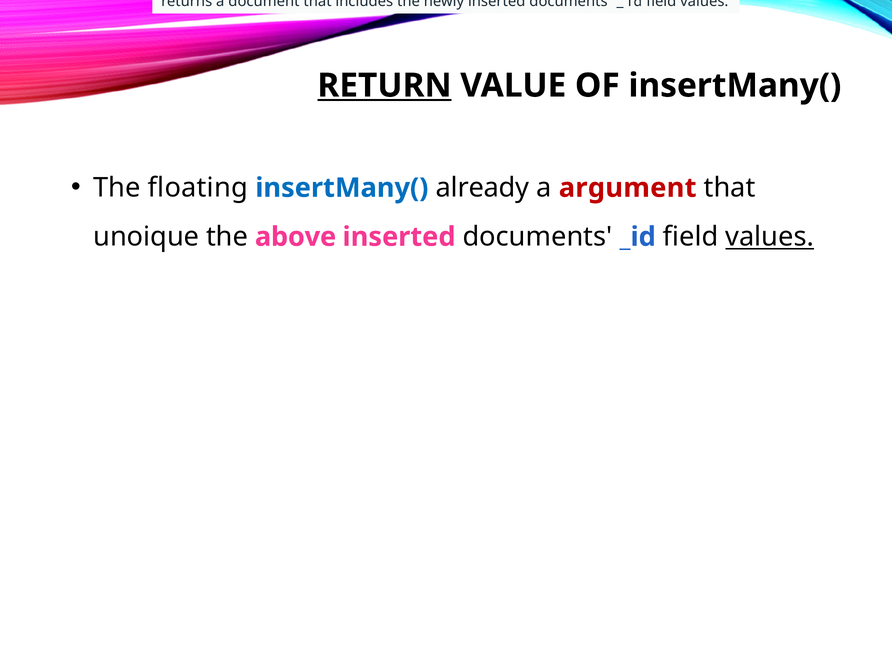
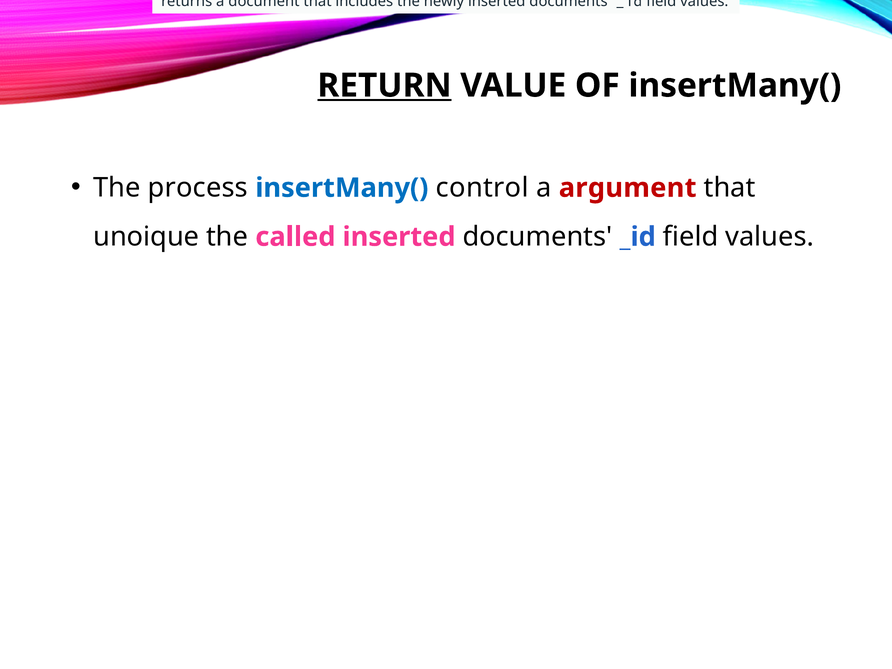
floating: floating -> process
already: already -> control
above: above -> called
values at (770, 237) underline: present -> none
